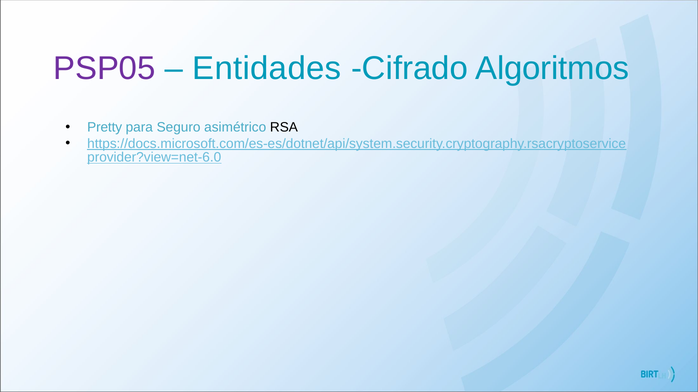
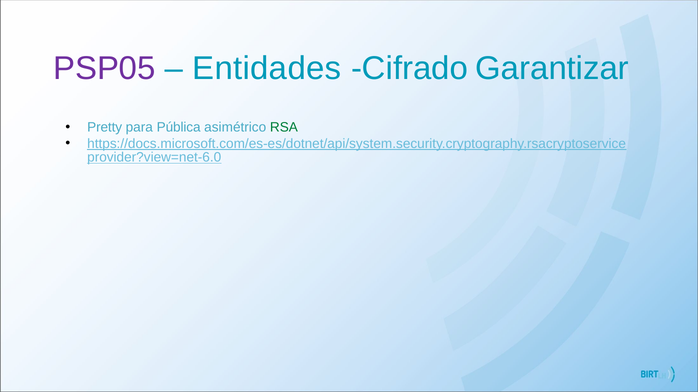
Algoritmos: Algoritmos -> Garantizar
Seguro: Seguro -> Pública
RSA colour: black -> green
